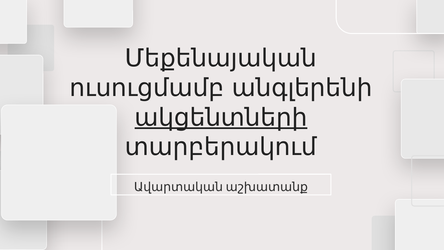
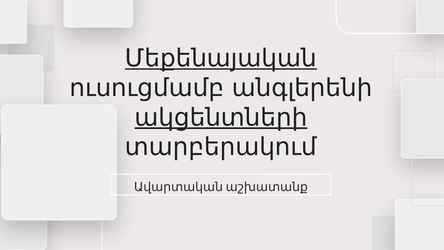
Մեքենայական underline: none -> present
